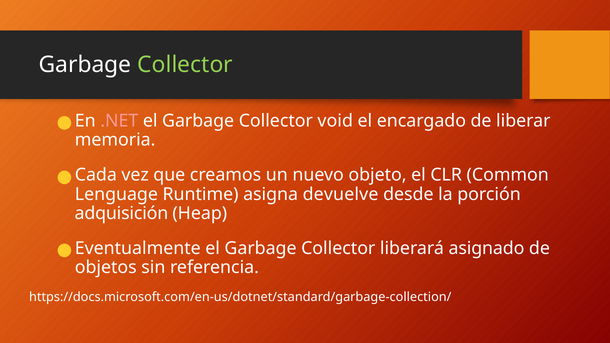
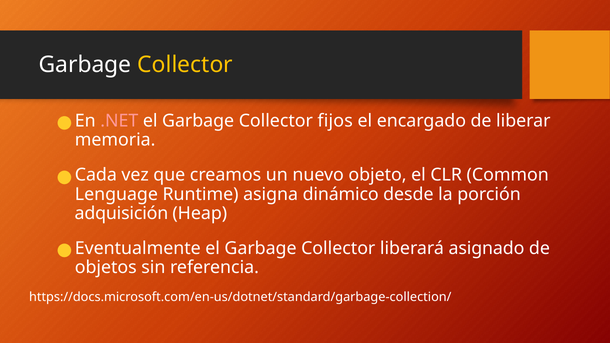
Collector at (185, 65) colour: light green -> yellow
void: void -> fijos
devuelve: devuelve -> dinámico
